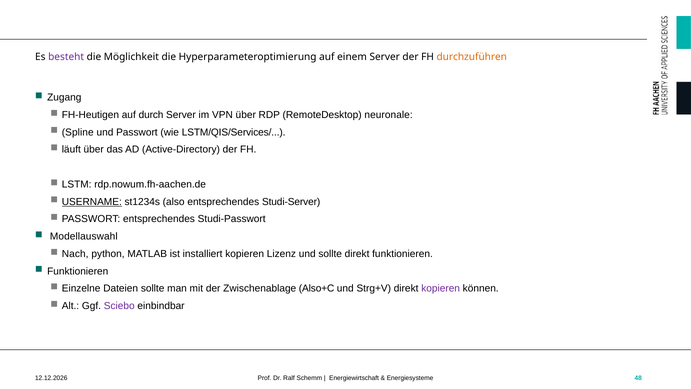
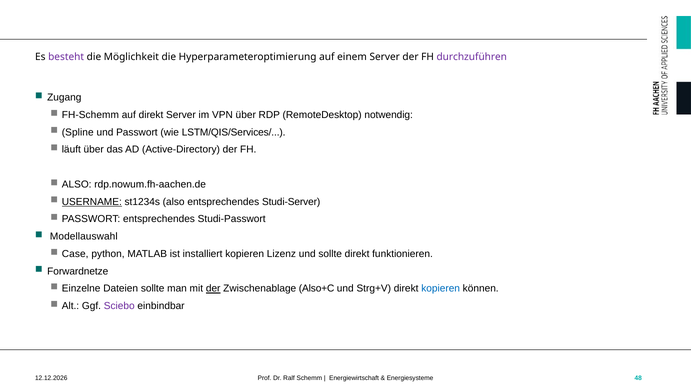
durchzuführen colour: orange -> purple
FH-Heutigen: FH-Heutigen -> FH-Schemm
auf durch: durch -> direkt
neuronale: neuronale -> notwendig
LSTM at (77, 184): LSTM -> ALSO
Nach: Nach -> Case
Funktionieren at (78, 271): Funktionieren -> Forwardnetze
der at (213, 288) underline: none -> present
kopieren at (441, 288) colour: purple -> blue
